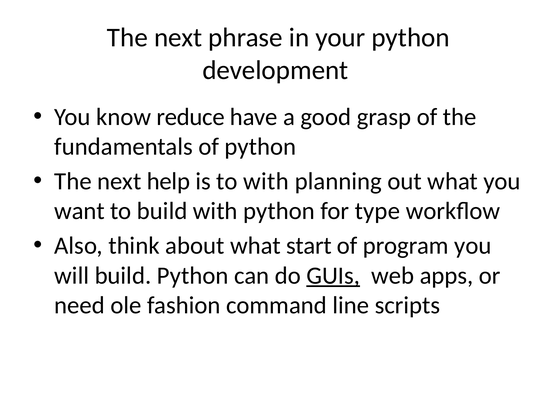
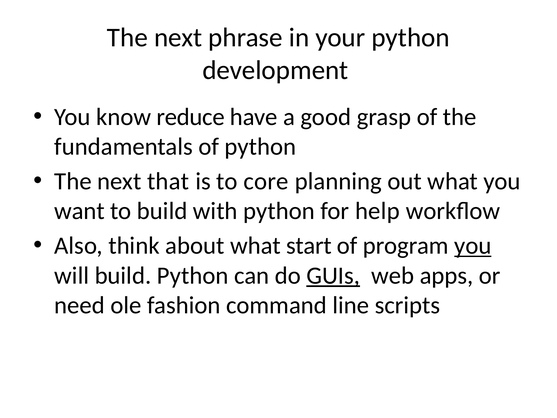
help: help -> that
to with: with -> core
type: type -> help
you at (473, 246) underline: none -> present
